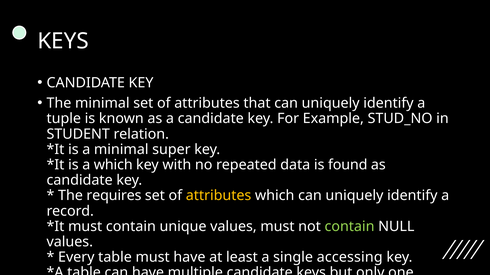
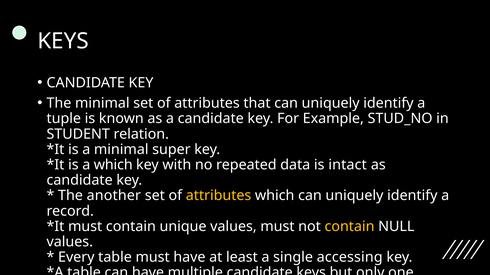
found: found -> intact
requires: requires -> another
contain at (350, 227) colour: light green -> yellow
